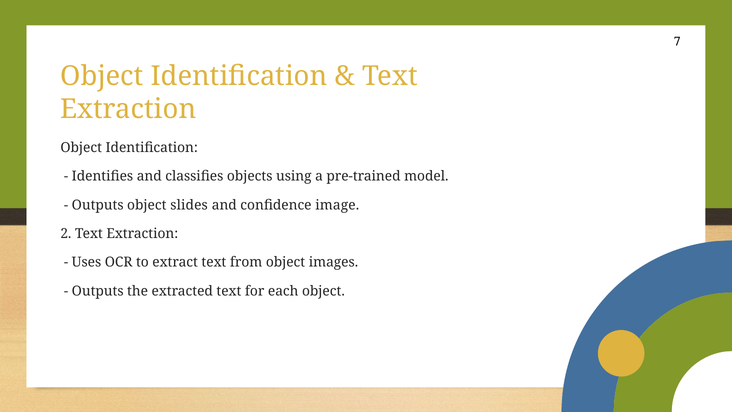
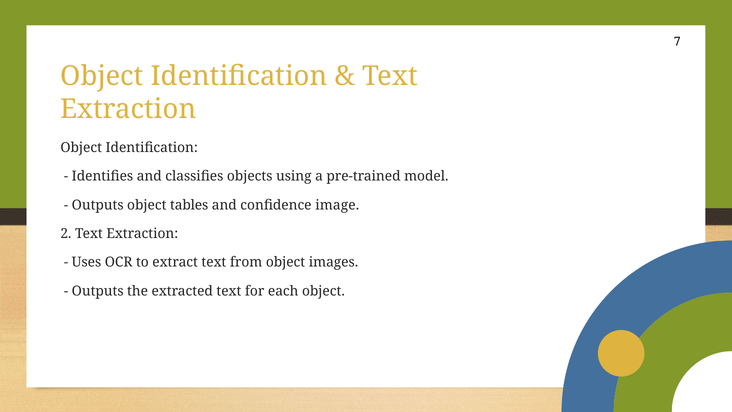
slides: slides -> tables
